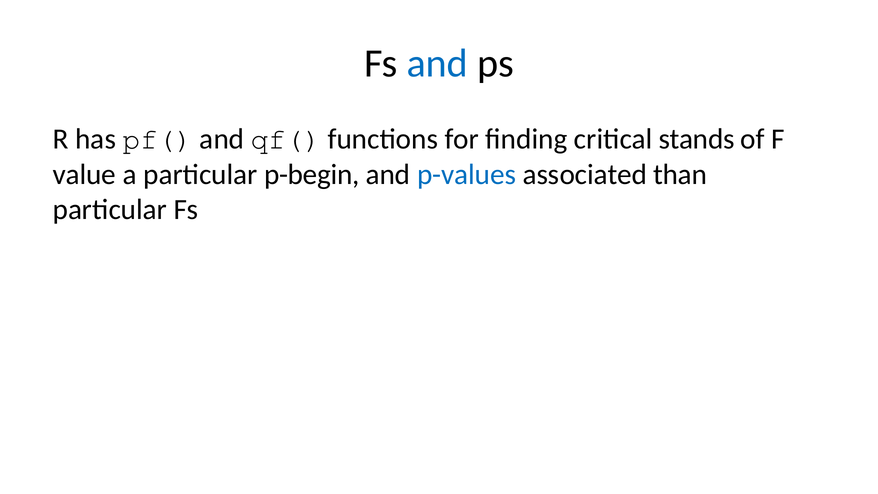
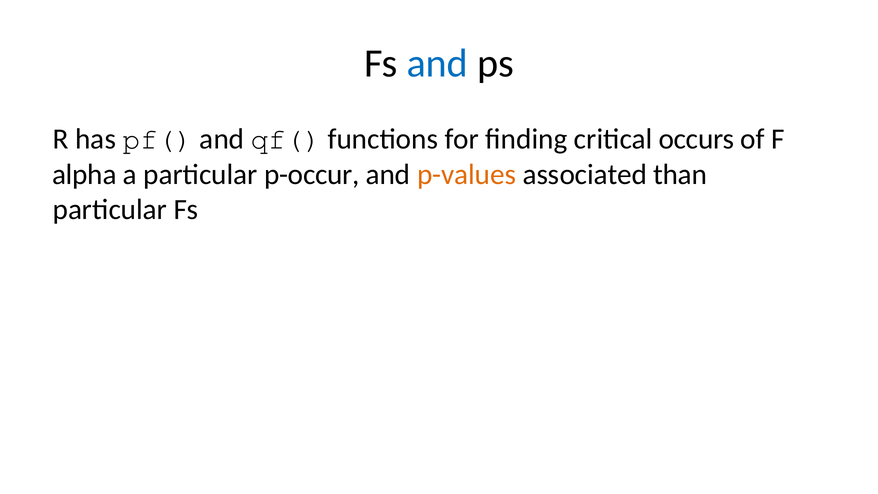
stands: stands -> occurs
value: value -> alpha
p-begin: p-begin -> p-occur
p-values colour: blue -> orange
